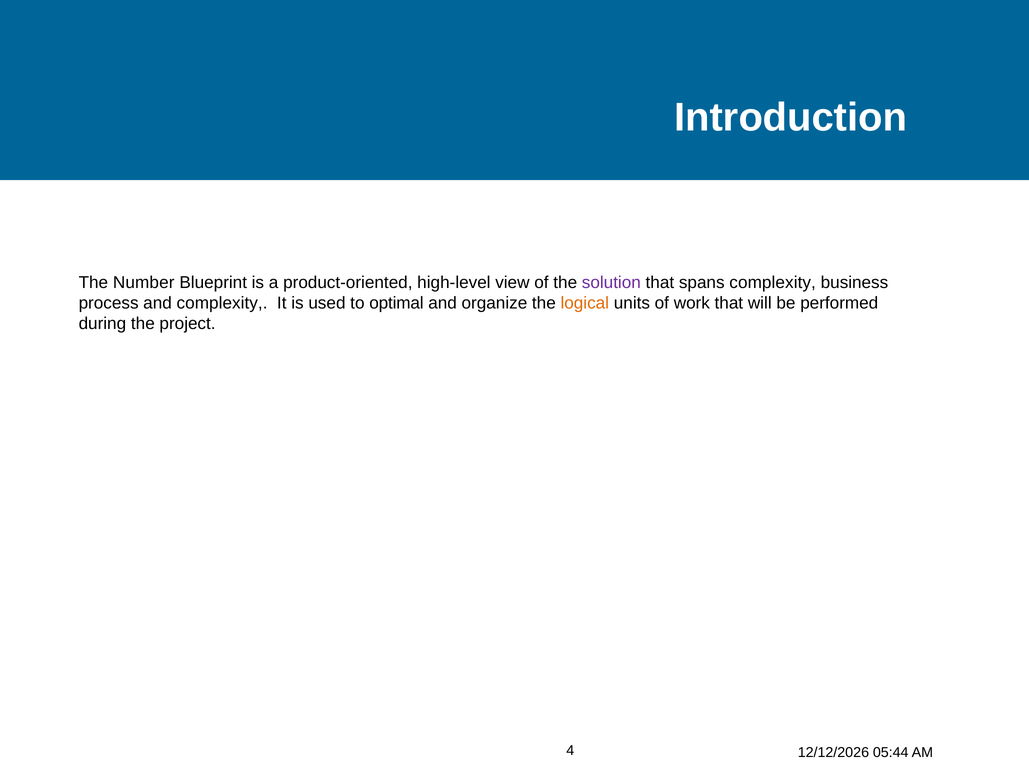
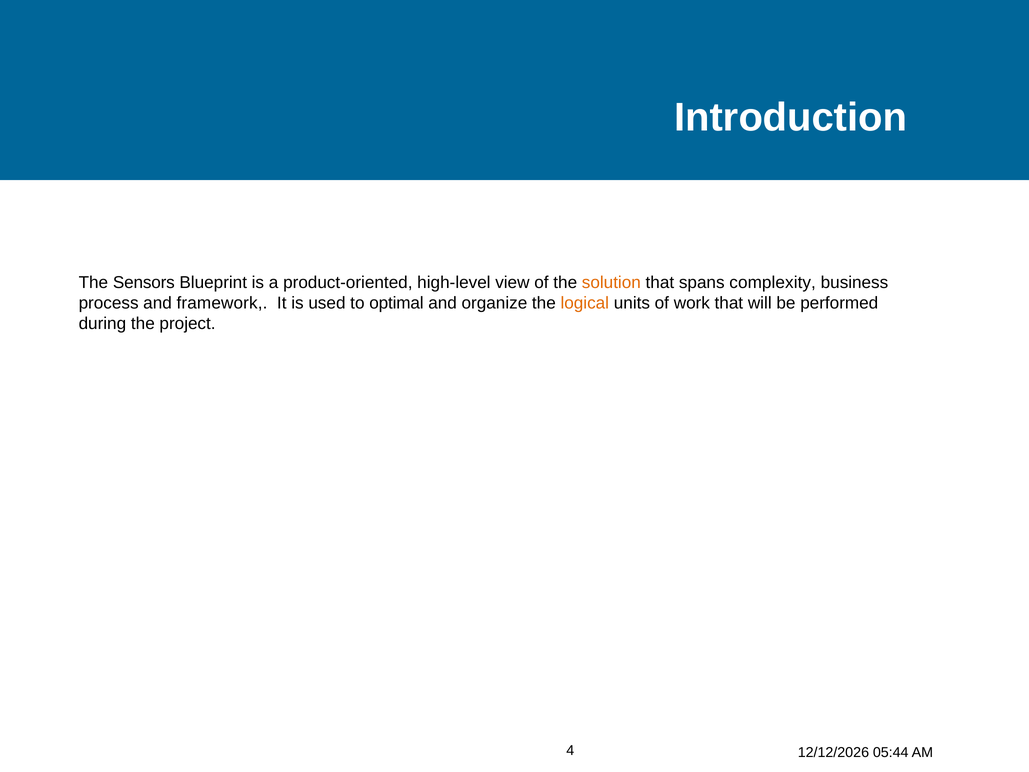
Number: Number -> Sensors
solution colour: purple -> orange
and complexity: complexity -> framework
